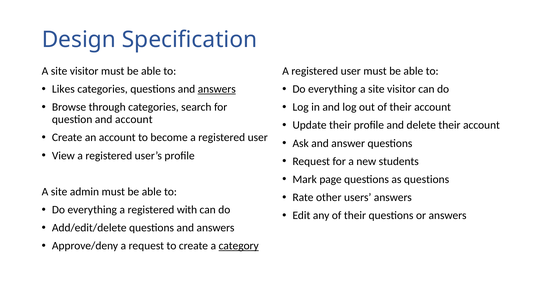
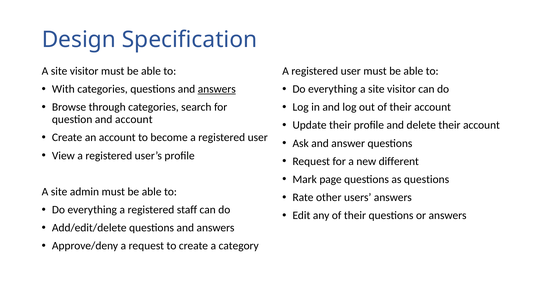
Likes: Likes -> With
students: students -> different
with: with -> staff
category underline: present -> none
